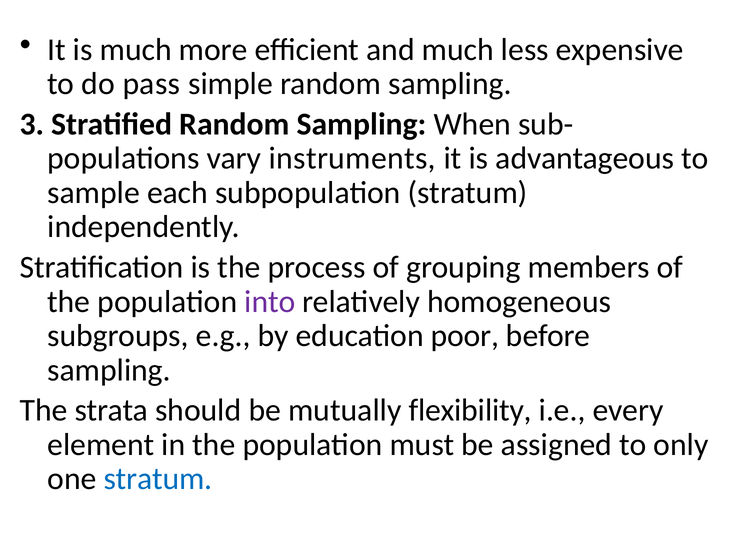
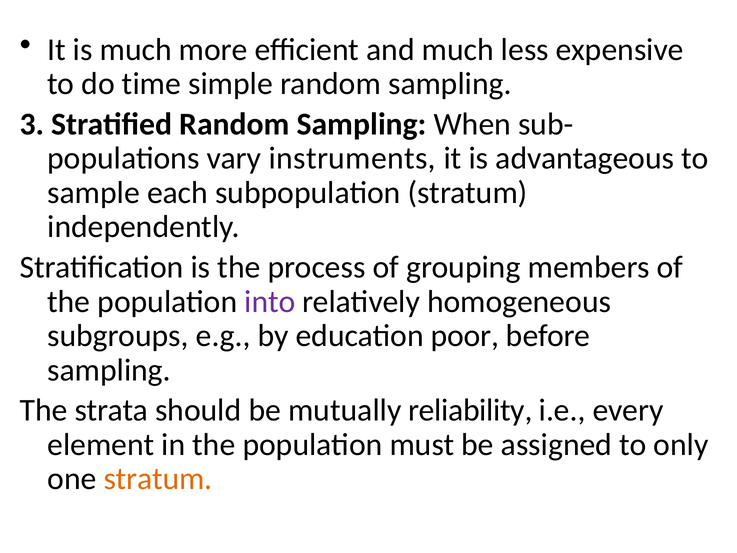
pass: pass -> time
flexibility: flexibility -> reliability
stratum at (158, 479) colour: blue -> orange
